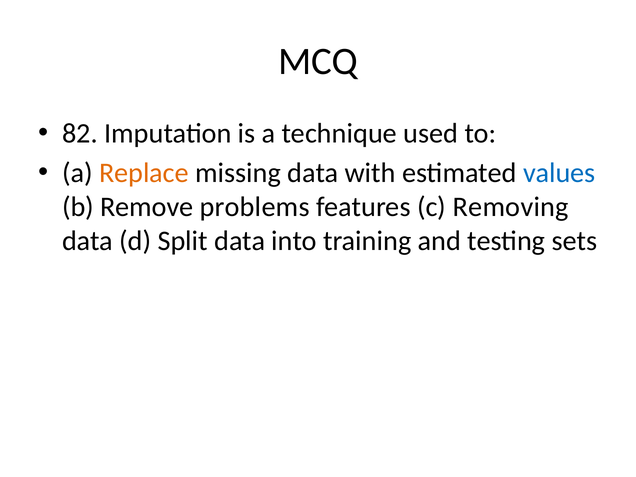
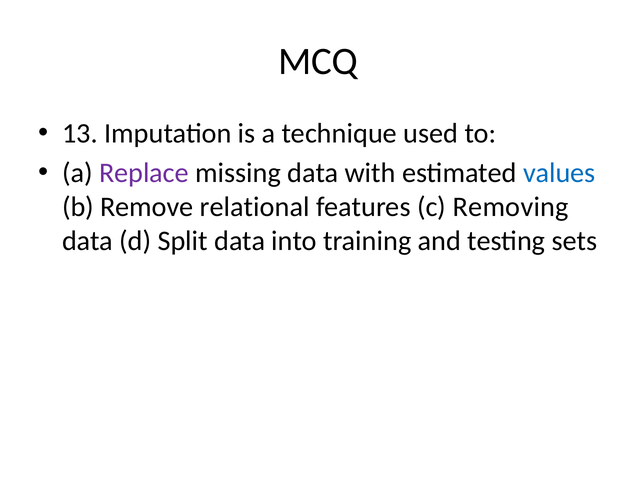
82: 82 -> 13
Replace colour: orange -> purple
problems: problems -> relational
